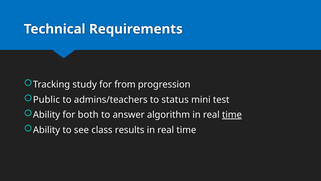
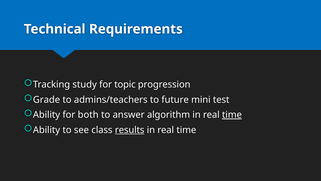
from: from -> topic
Public: Public -> Grade
status: status -> future
results underline: none -> present
